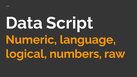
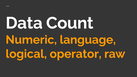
Script: Script -> Count
numbers: numbers -> operator
